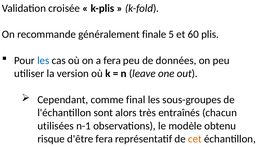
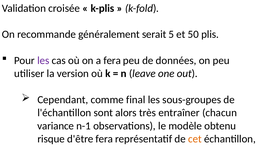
finale: finale -> serait
60: 60 -> 50
les at (43, 60) colour: blue -> purple
entraînés: entraînés -> entraîner
utilisées at (56, 126): utilisées -> variance
